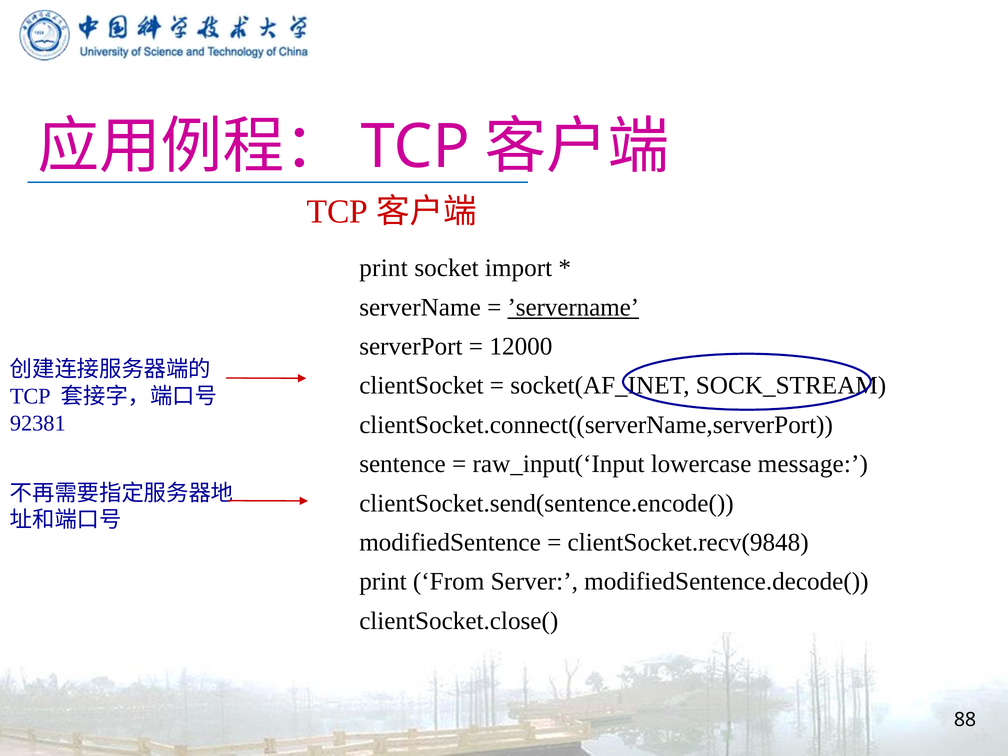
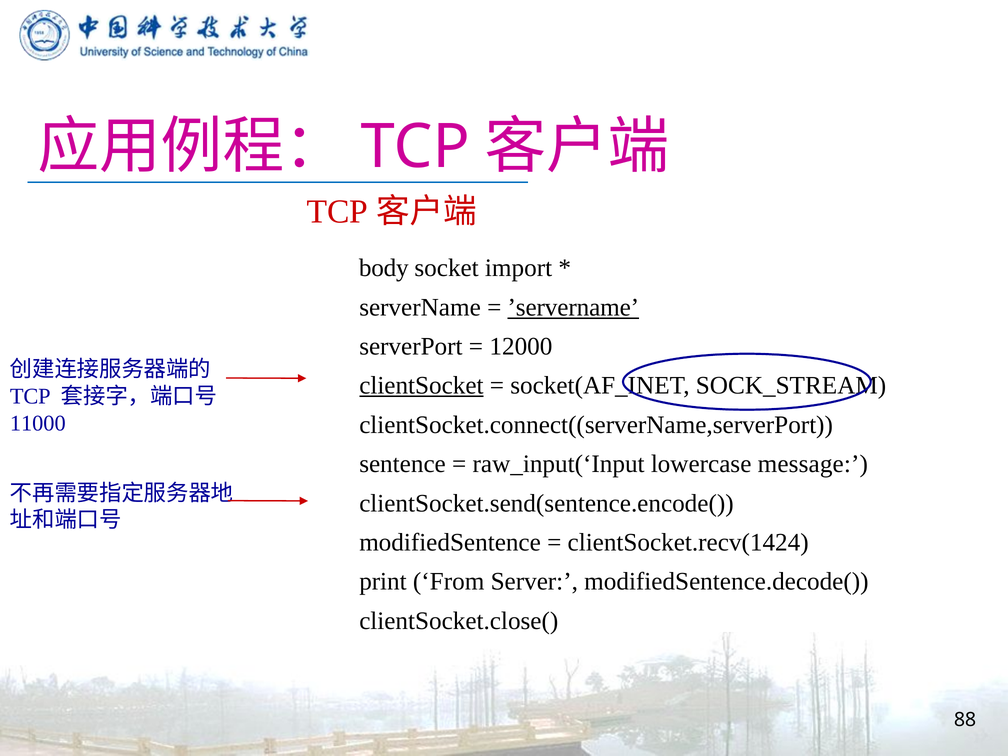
print at (384, 268): print -> body
clientSocket underline: none -> present
92381: 92381 -> 11000
clientSocket.recv(9848: clientSocket.recv(9848 -> clientSocket.recv(1424
